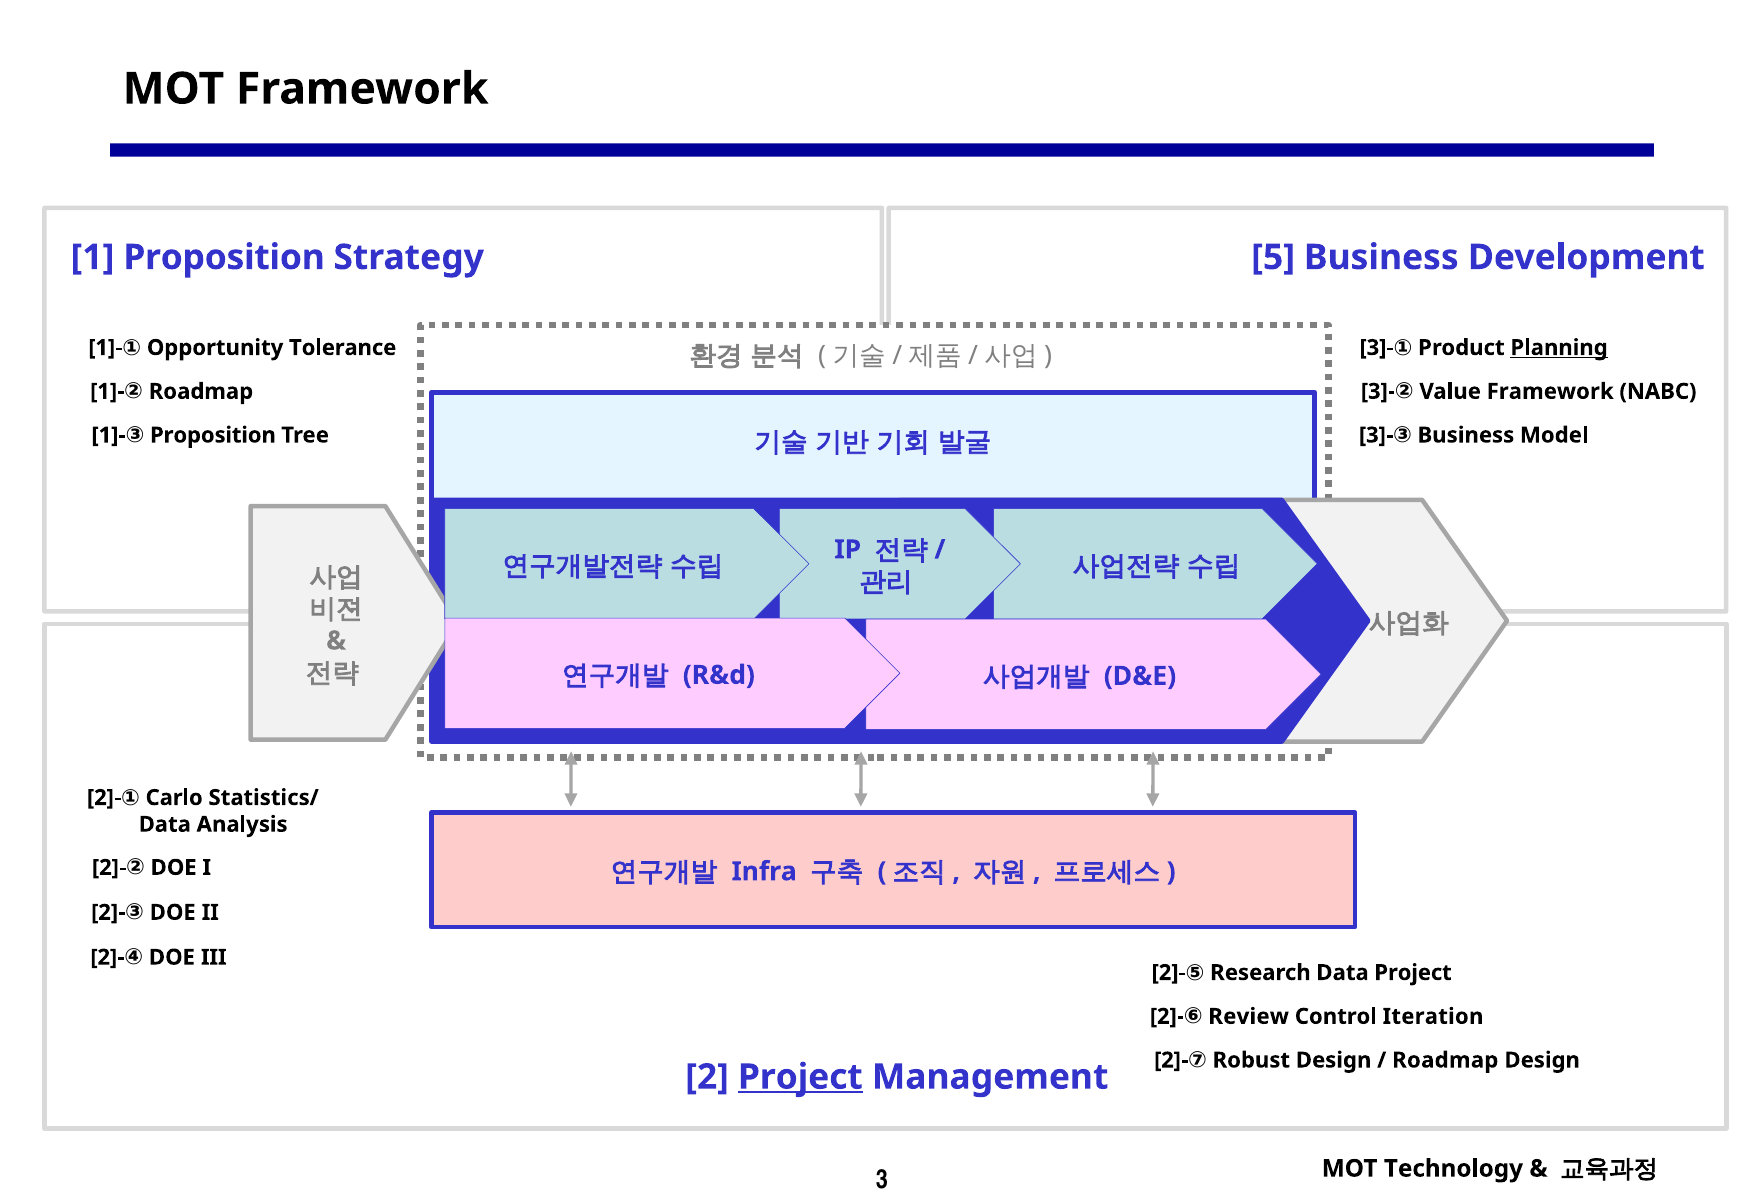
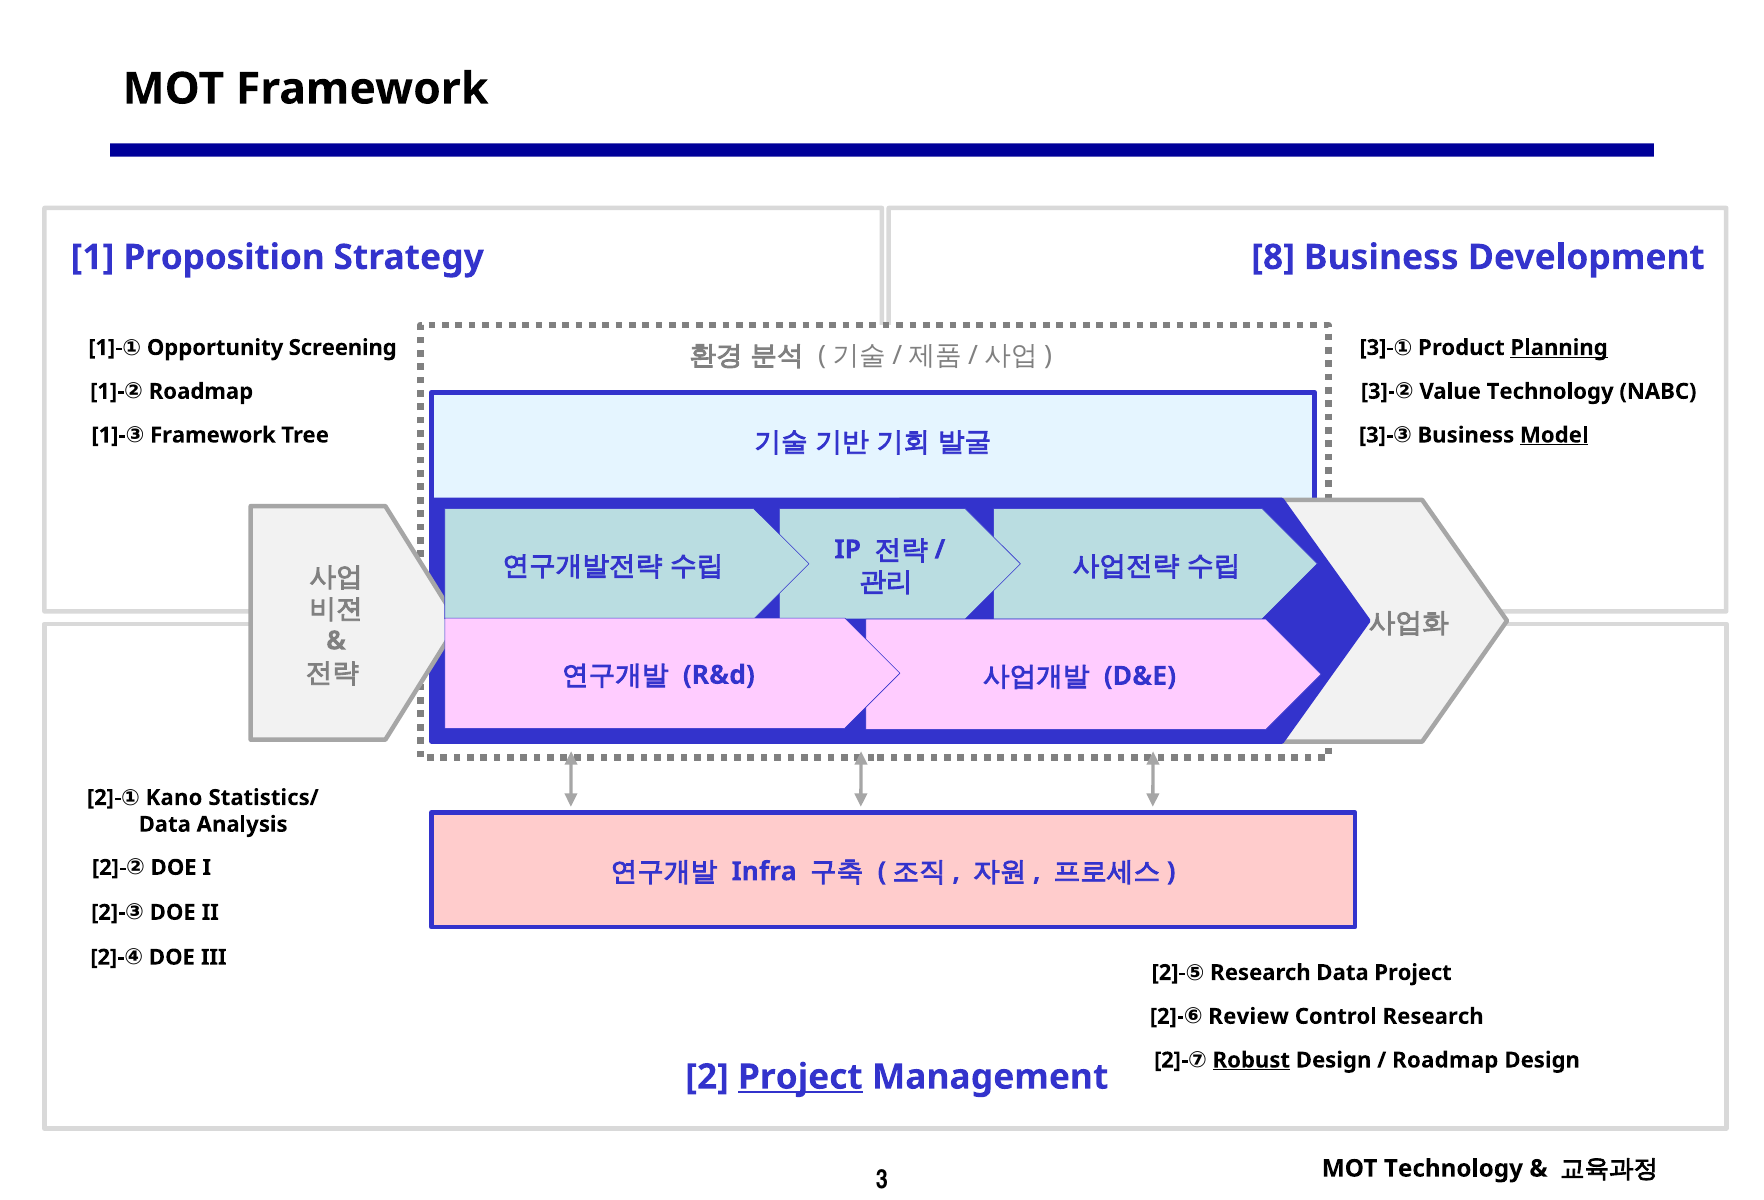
5: 5 -> 8
Tolerance: Tolerance -> Screening
Value Framework: Framework -> Technology
Proposition at (213, 435): Proposition -> Framework
Model underline: none -> present
Carlo: Carlo -> Kano
Control Iteration: Iteration -> Research
Robust underline: none -> present
